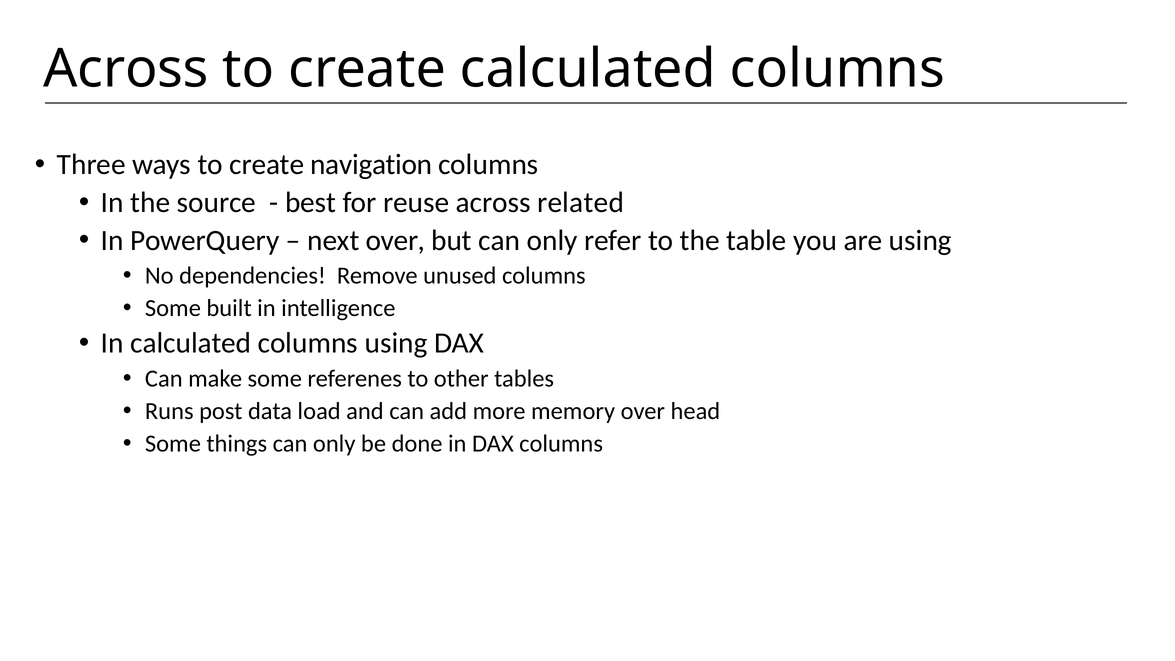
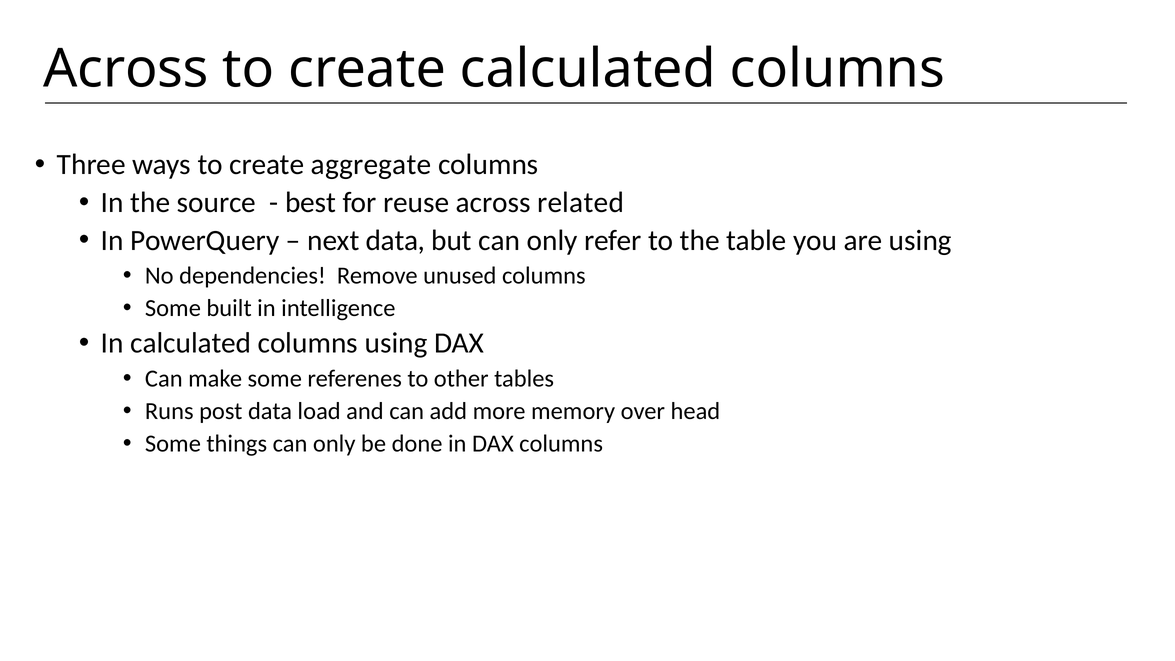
navigation: navigation -> aggregate
next over: over -> data
